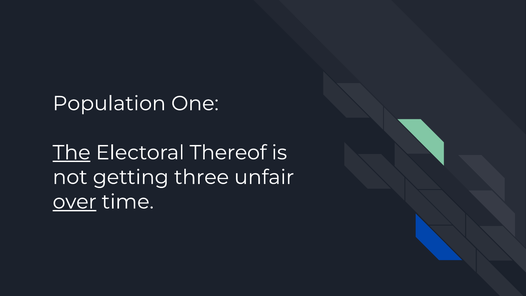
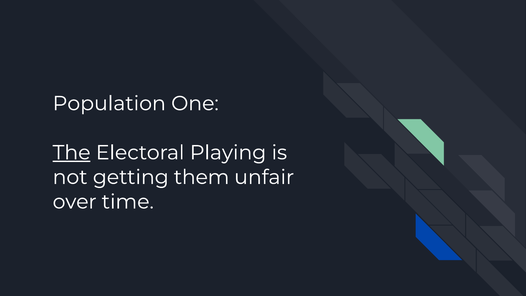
Thereof: Thereof -> Playing
three: three -> them
over underline: present -> none
